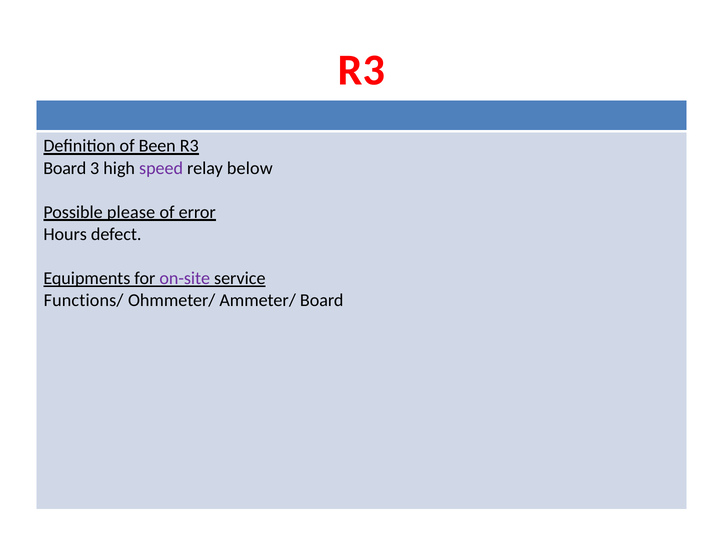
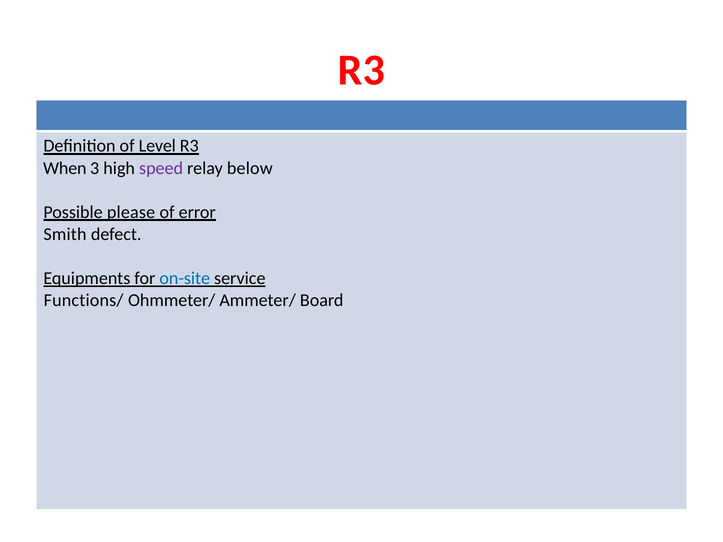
Been: Been -> Level
Board at (65, 168): Board -> When
Hours: Hours -> Smith
on-site colour: purple -> blue
